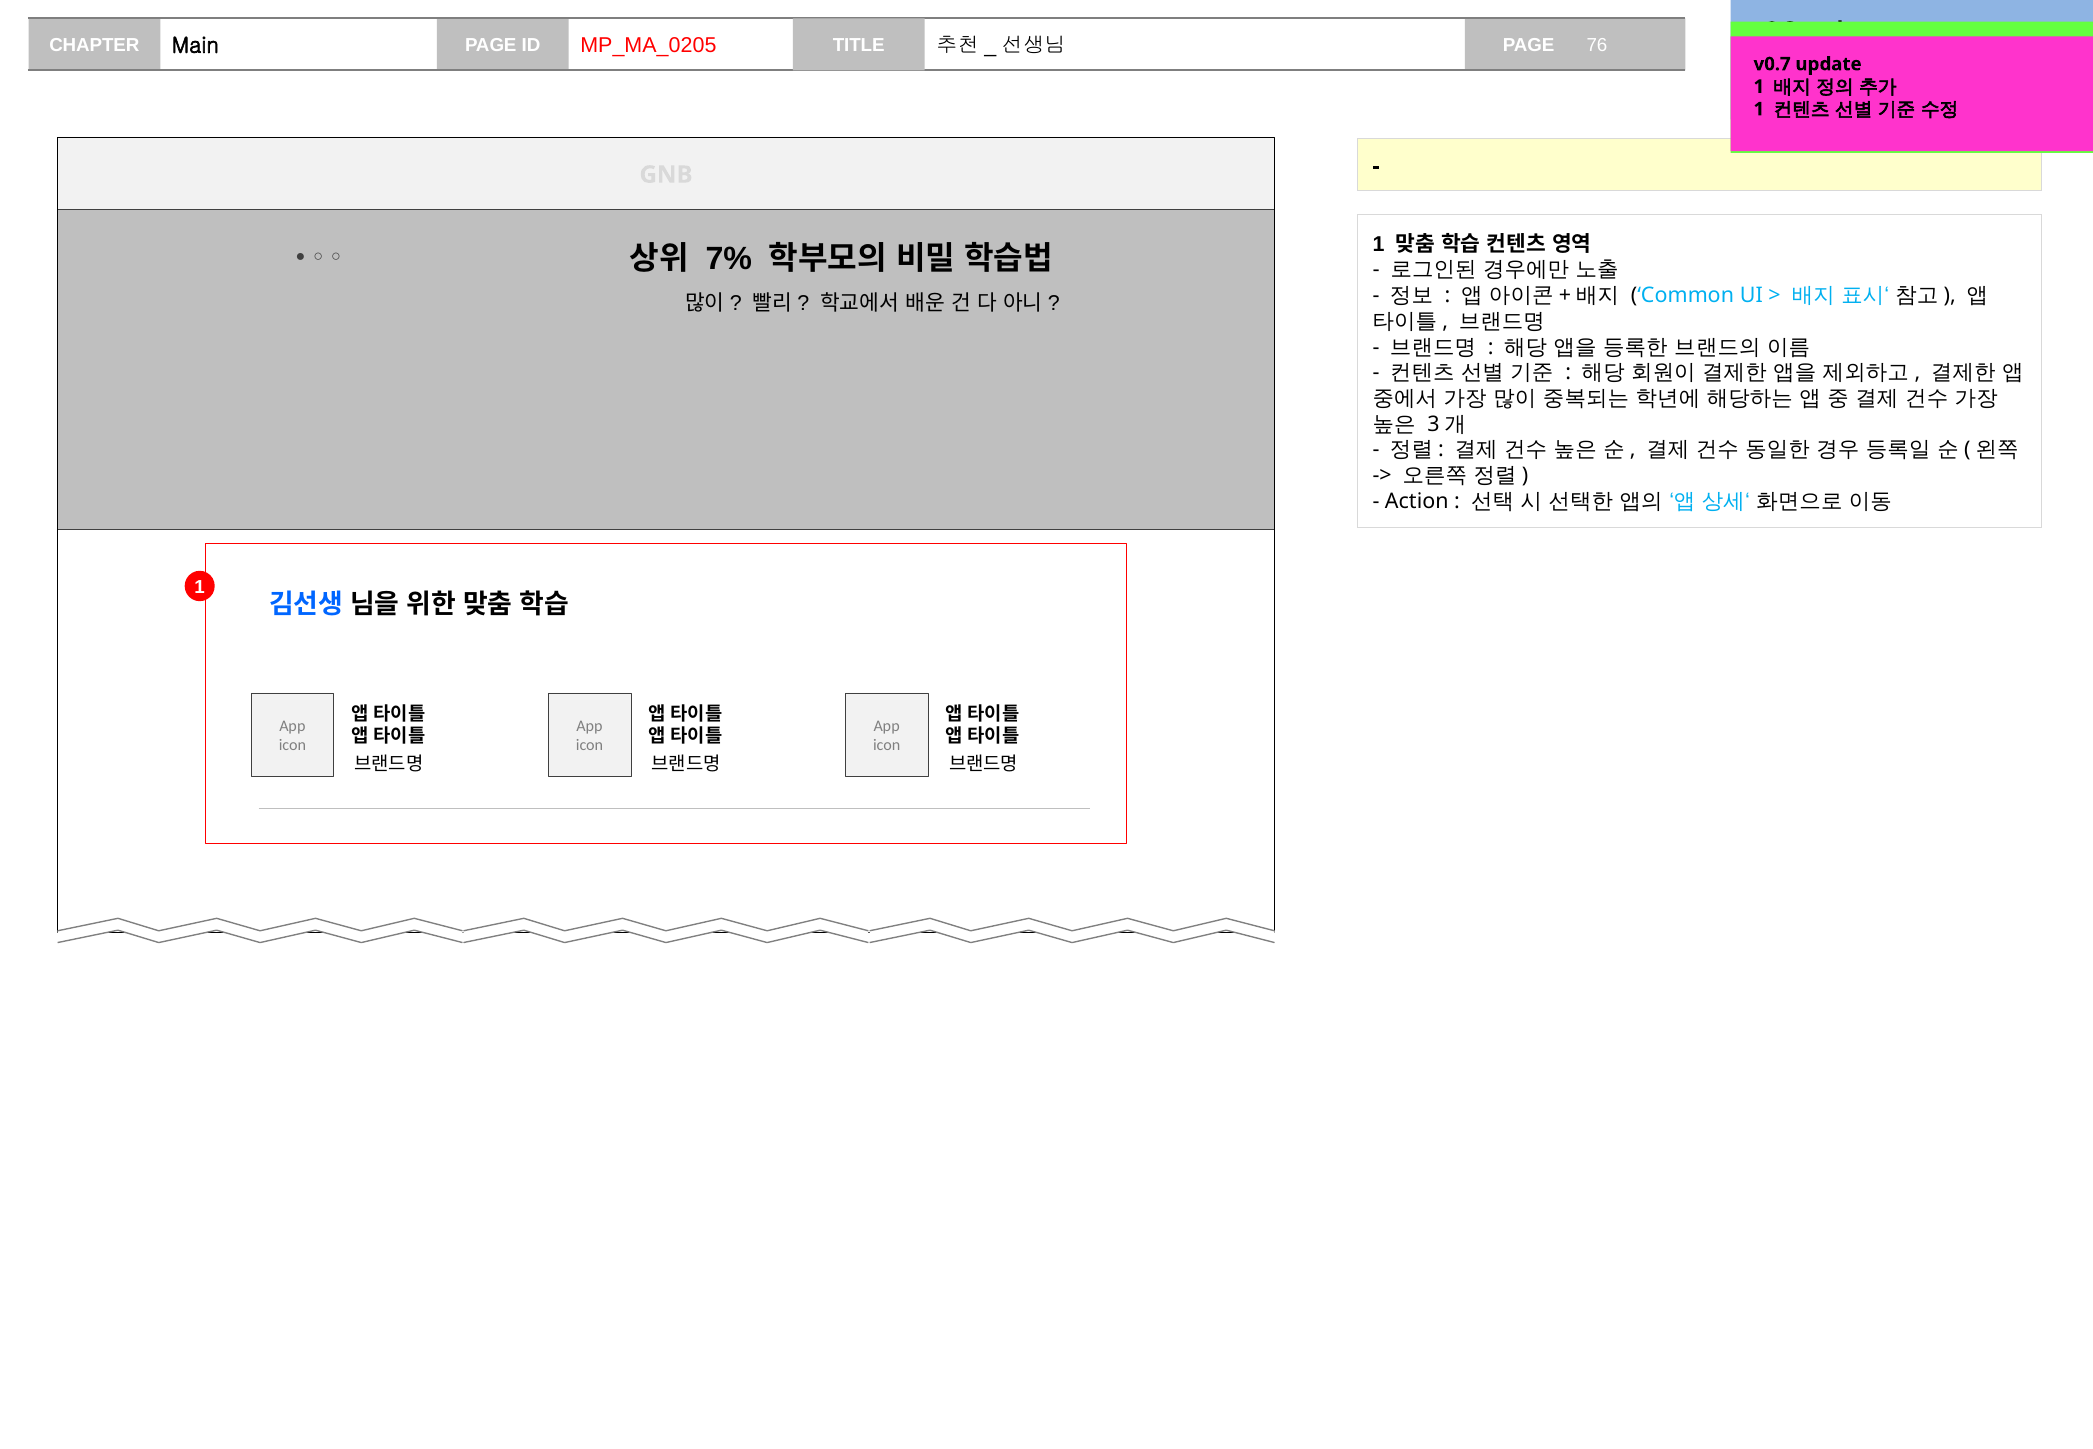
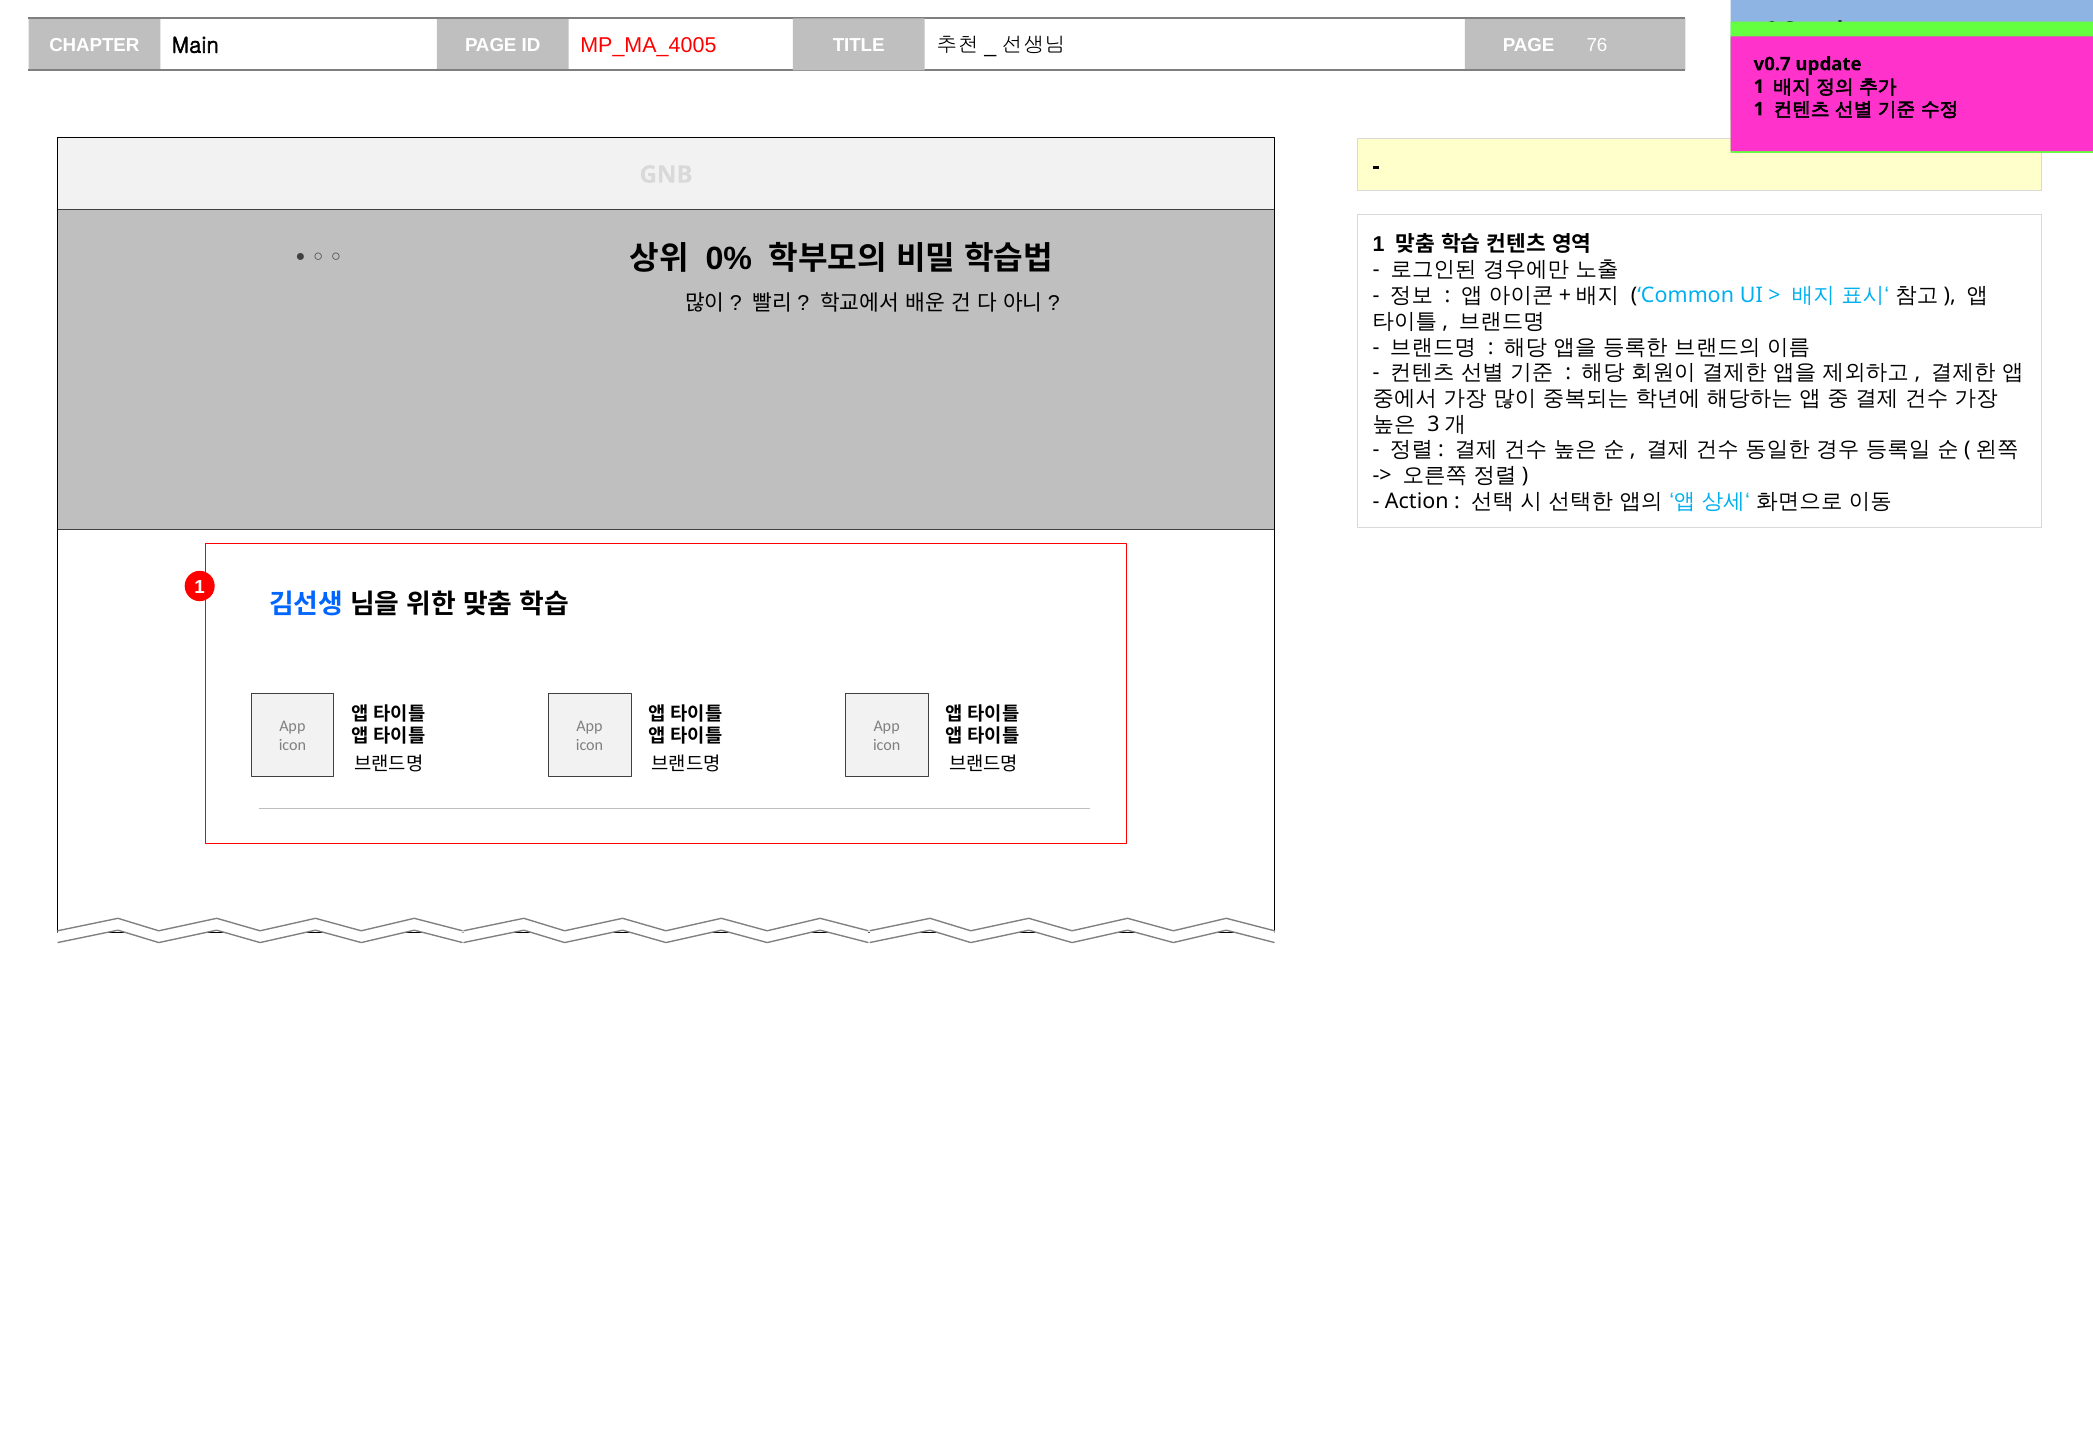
MP_MA_0205: MP_MA_0205 -> MP_MA_4005
7%: 7% -> 0%
